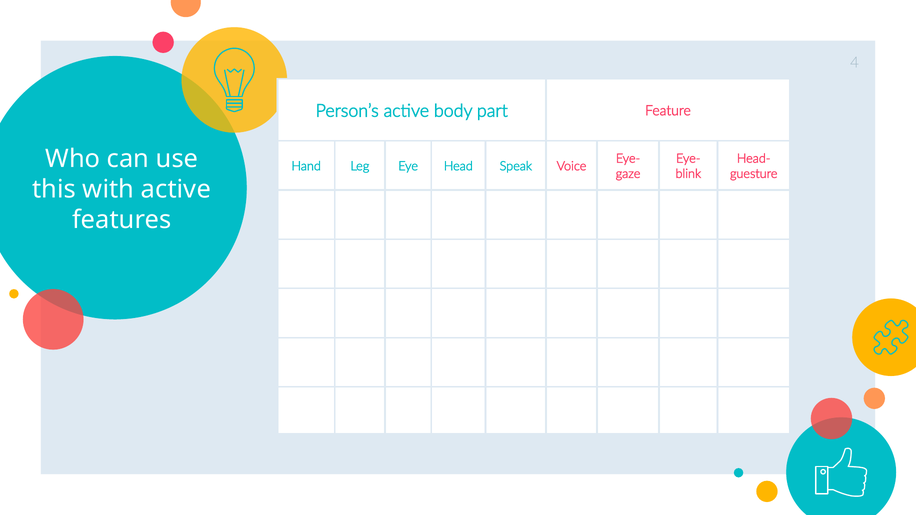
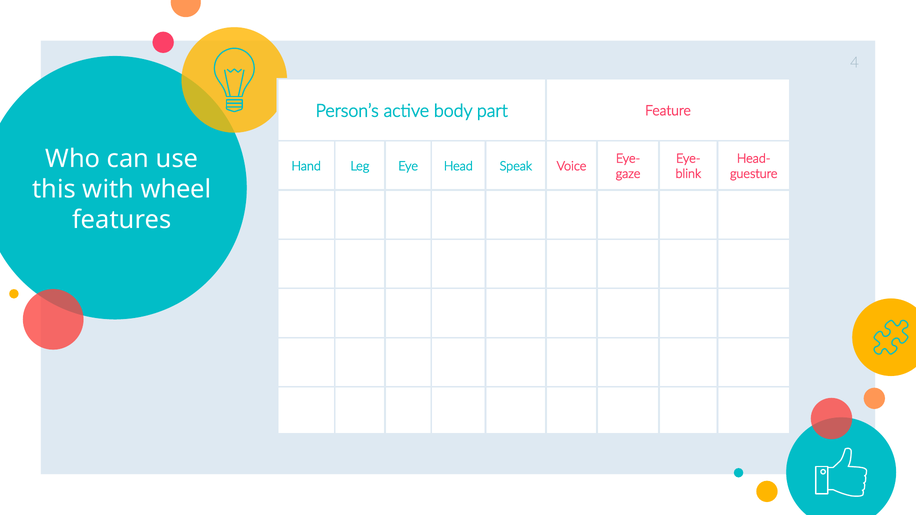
with active: active -> wheel
